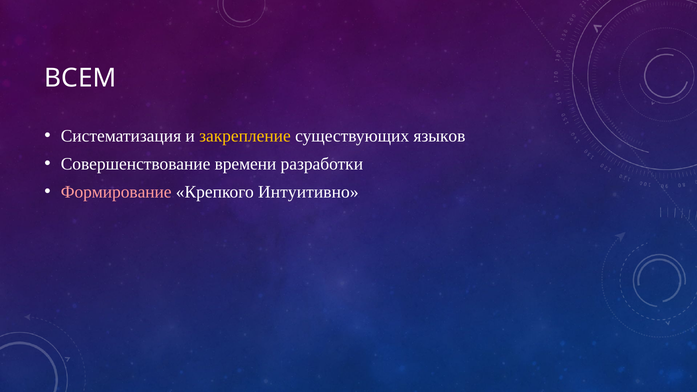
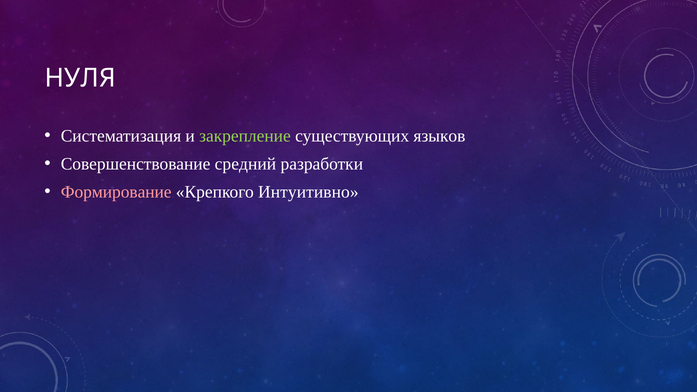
ВСЕМ: ВСЕМ -> НУЛЯ
закрепление colour: yellow -> light green
времени: времени -> средний
